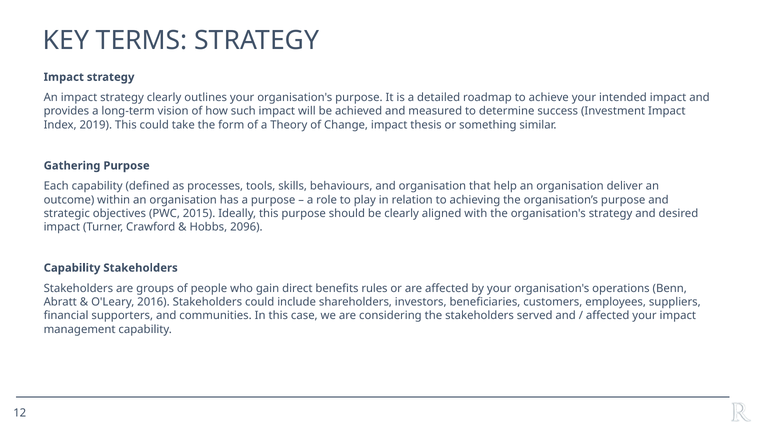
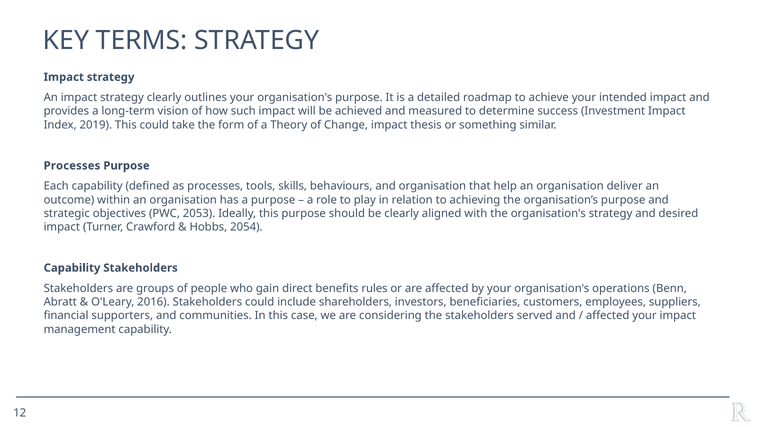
Gathering at (72, 165): Gathering -> Processes
2015: 2015 -> 2053
2096: 2096 -> 2054
